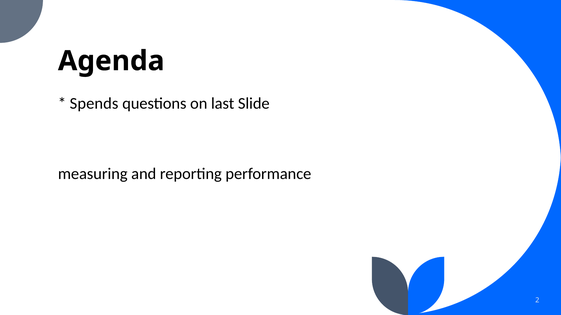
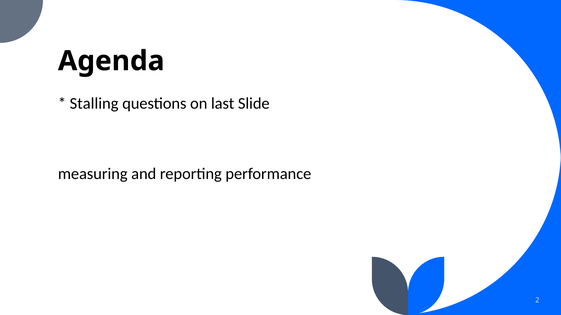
Spends: Spends -> Stalling
